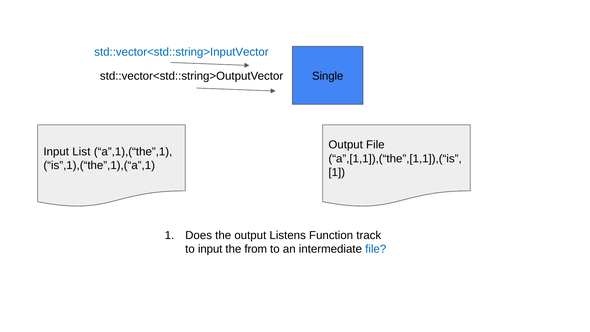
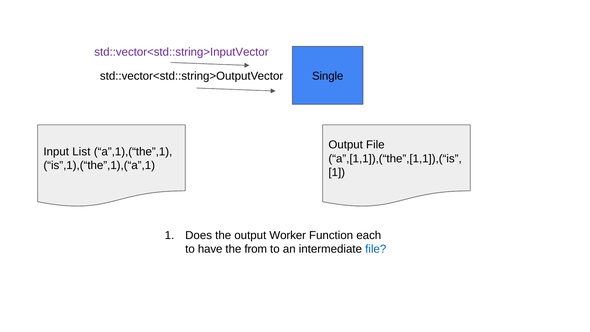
std::vector<std::string>InputVector colour: blue -> purple
Listens: Listens -> Worker
track: track -> each
to input: input -> have
